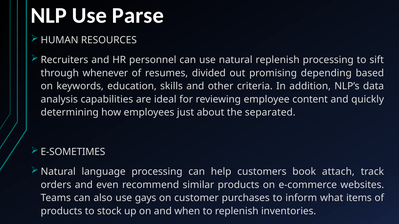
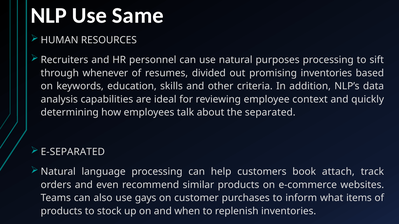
Parse: Parse -> Same
natural replenish: replenish -> purposes
promising depending: depending -> inventories
content: content -> context
just: just -> talk
E-SOMETIMES: E-SOMETIMES -> E-SEPARATED
